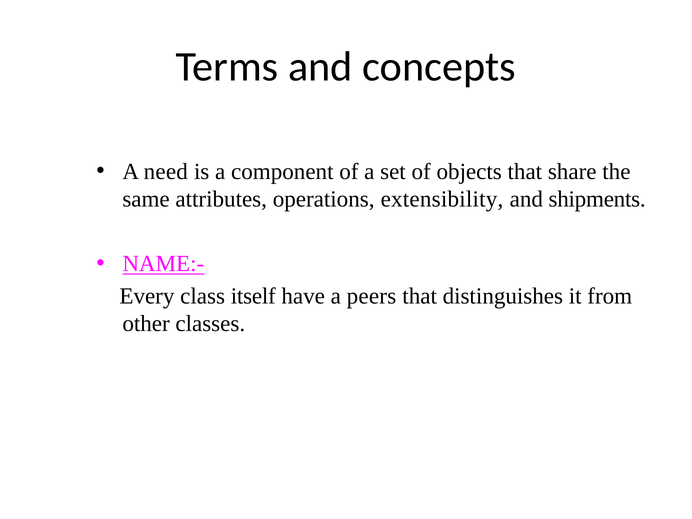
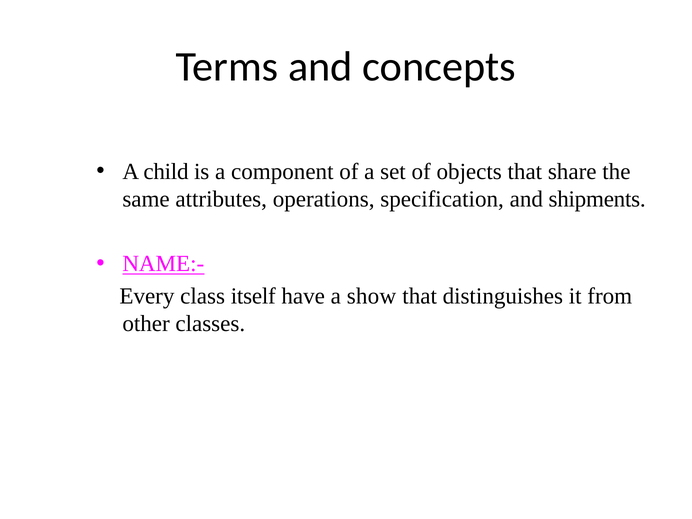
need: need -> child
extensibility: extensibility -> specification
peers: peers -> show
